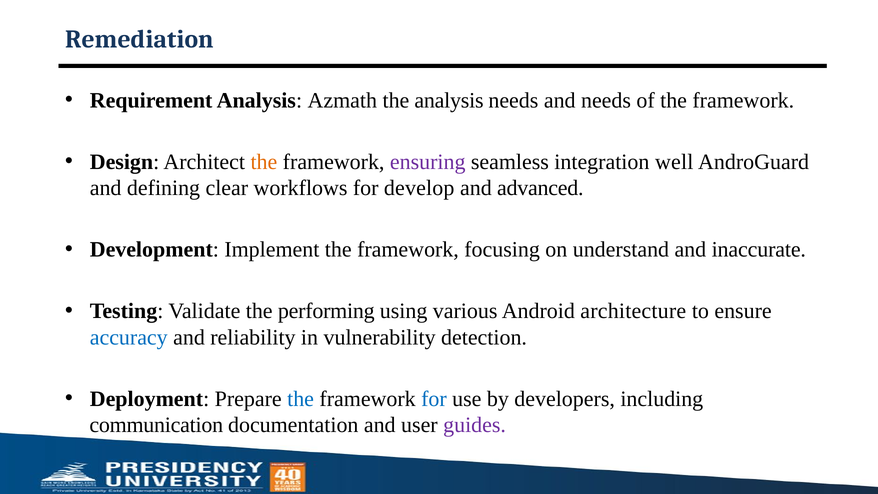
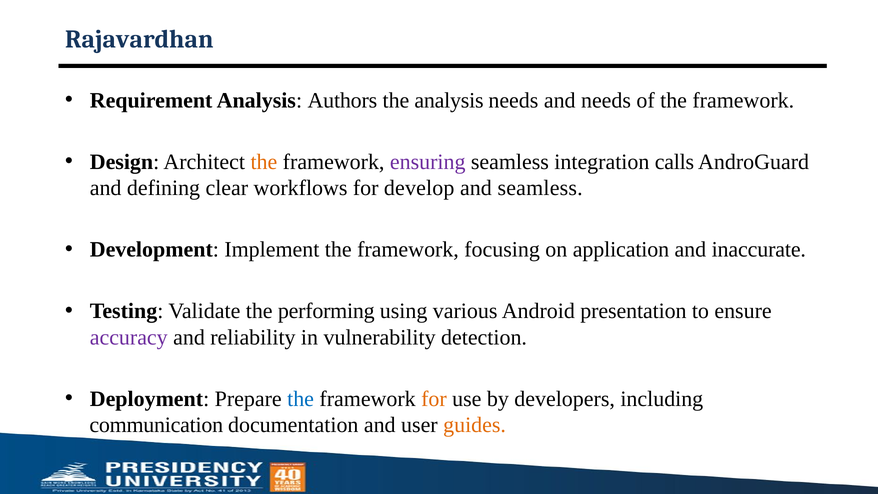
Remediation: Remediation -> Rajavardhan
Azmath: Azmath -> Authors
well: well -> calls
and advanced: advanced -> seamless
understand: understand -> application
architecture: architecture -> presentation
accuracy colour: blue -> purple
for at (434, 399) colour: blue -> orange
guides colour: purple -> orange
